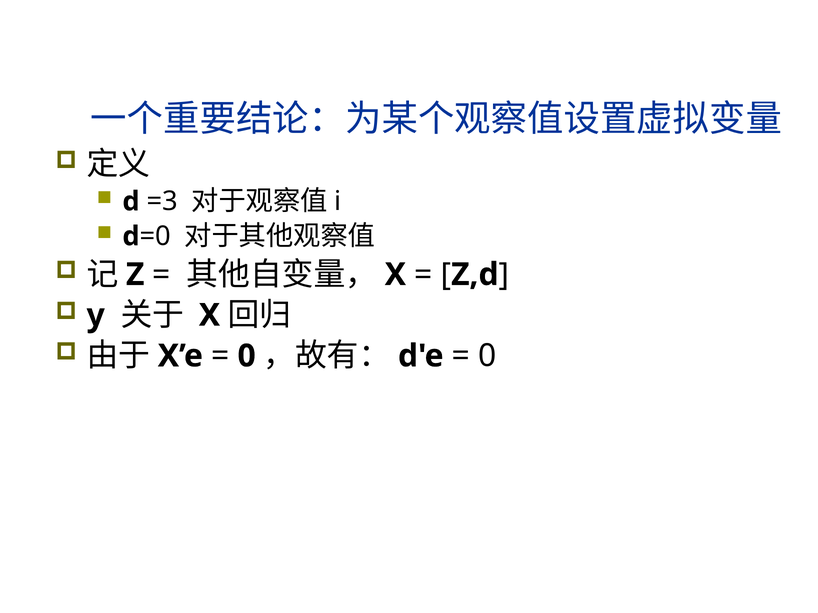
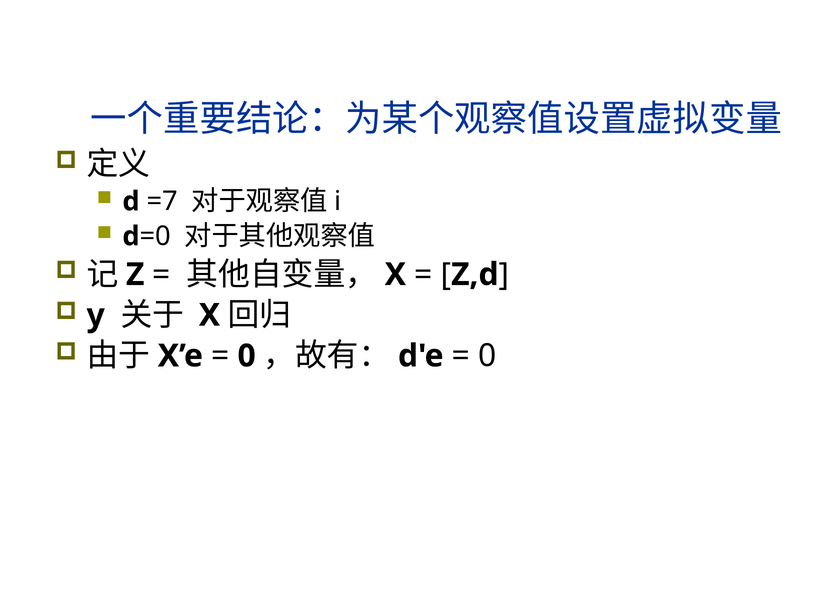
=3: =3 -> =7
